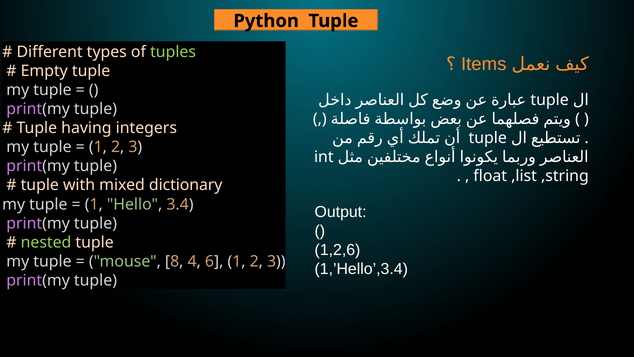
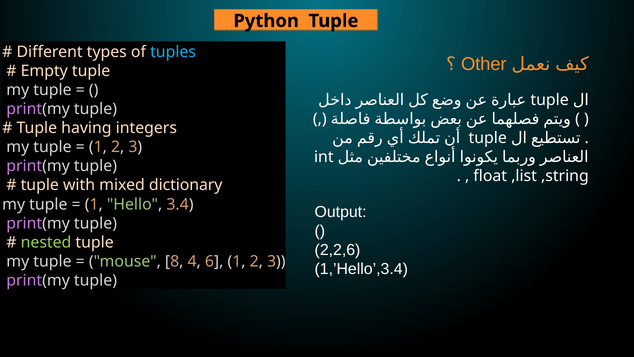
tuples colour: light green -> light blue
Items: Items -> Other
1,2,6: 1,2,6 -> 2,2,6
